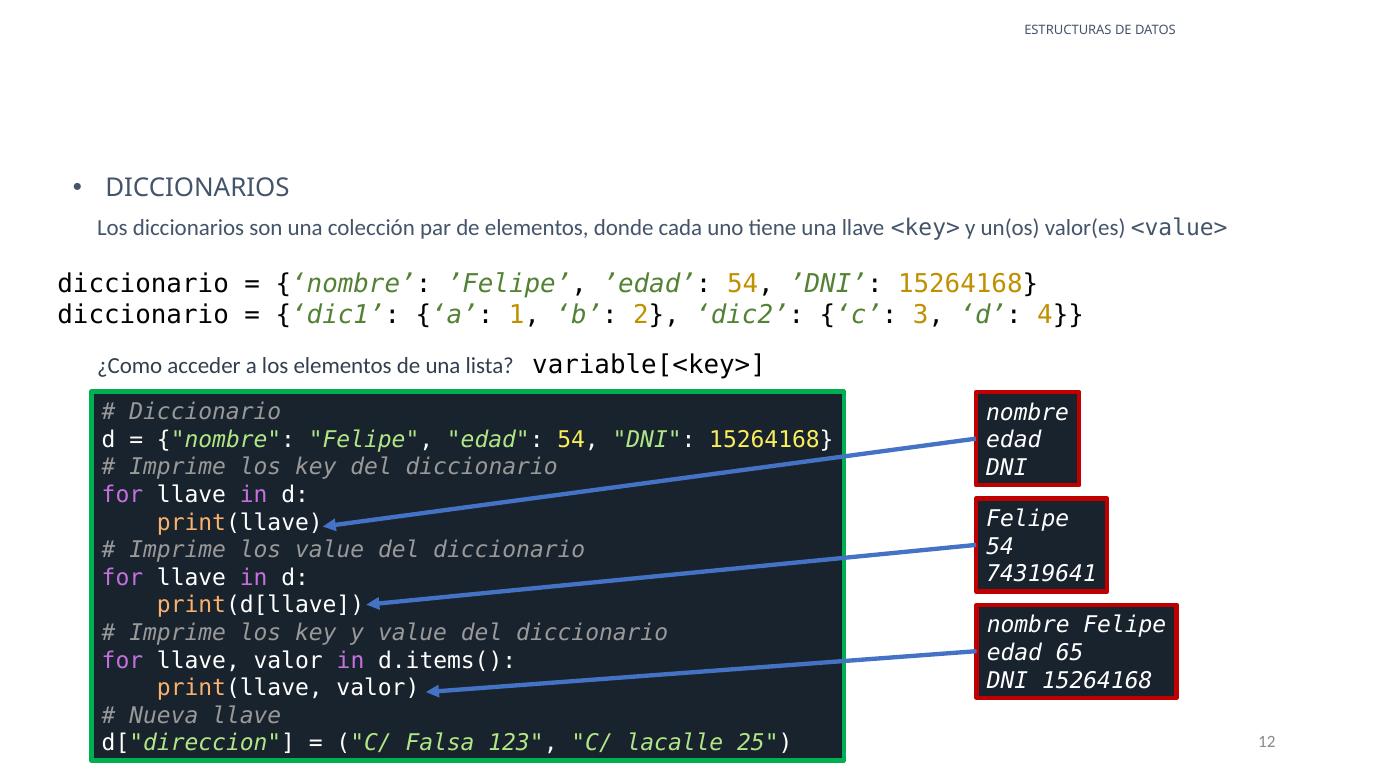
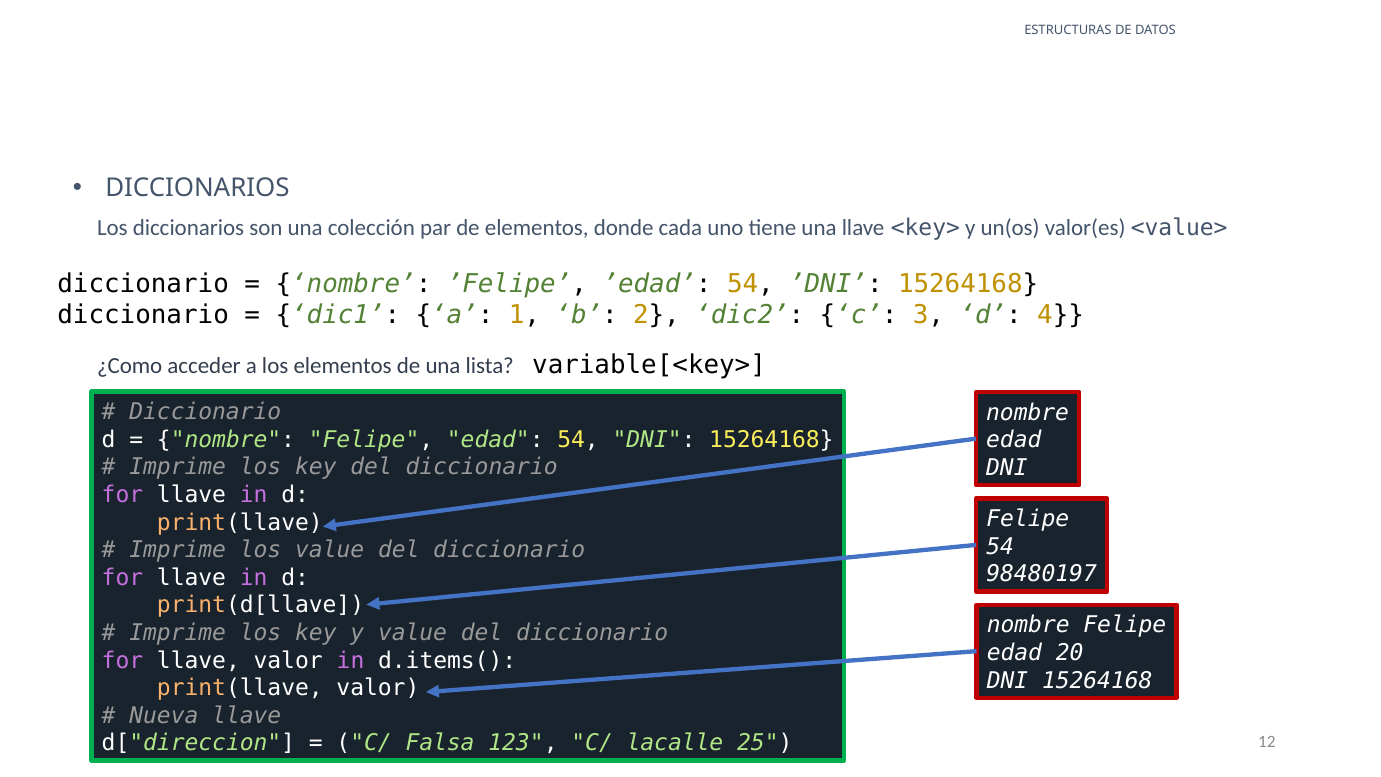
74319641: 74319641 -> 98480197
65: 65 -> 20
